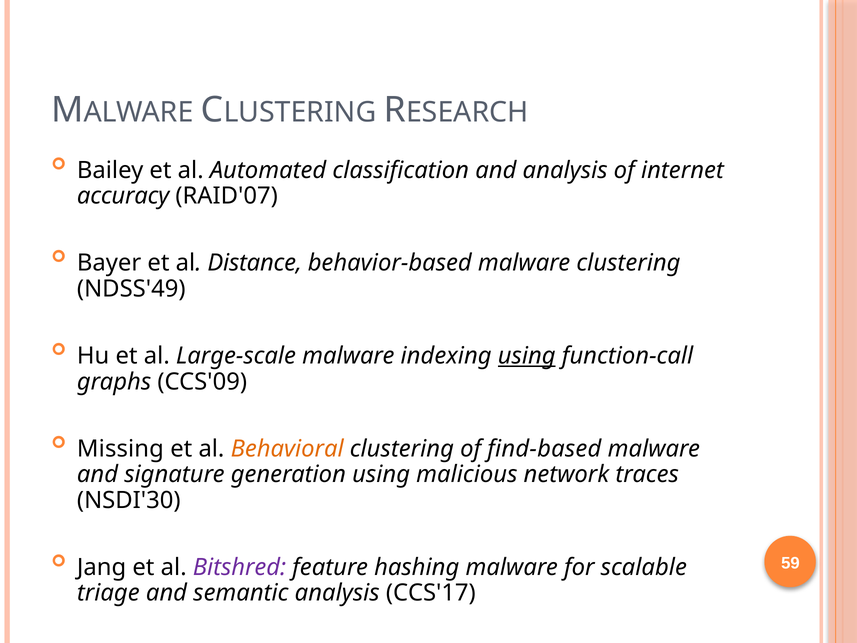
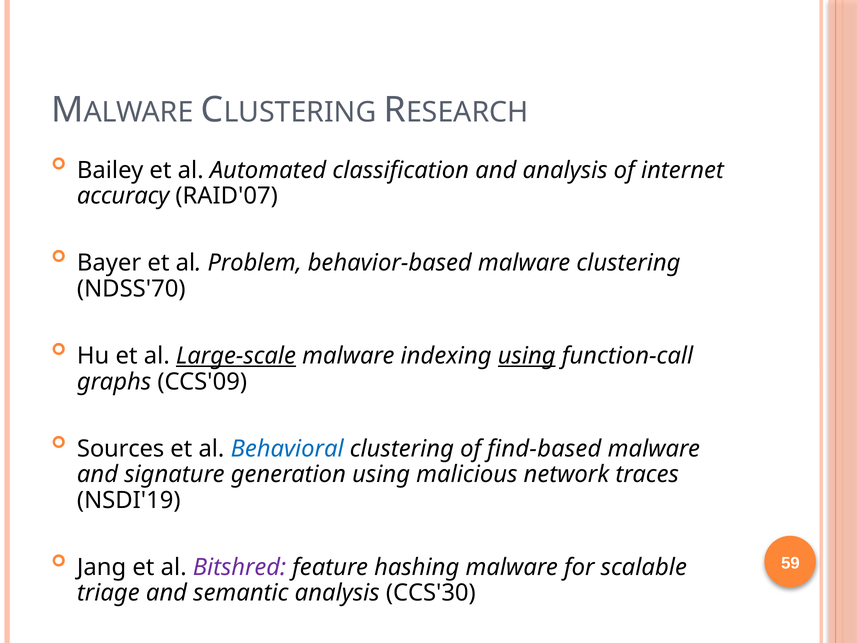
Distance: Distance -> Problem
NDSS'49: NDSS'49 -> NDSS'70
Large-scale underline: none -> present
Missing: Missing -> Sources
Behavioral colour: orange -> blue
NSDI'30: NSDI'30 -> NSDI'19
CCS'17: CCS'17 -> CCS'30
